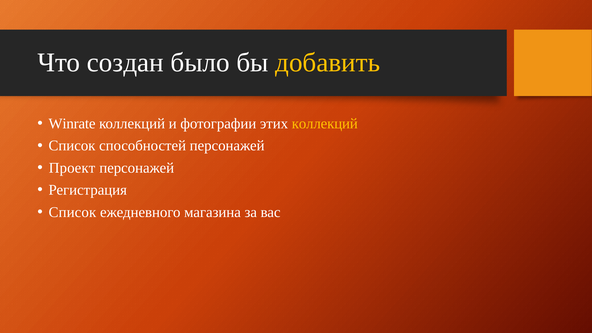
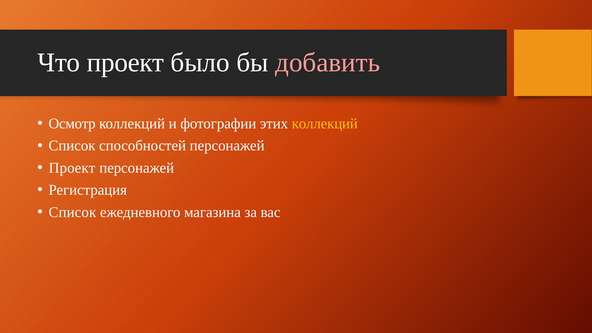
Что создан: создан -> проект
добавить colour: yellow -> pink
Winrate: Winrate -> Осмотр
